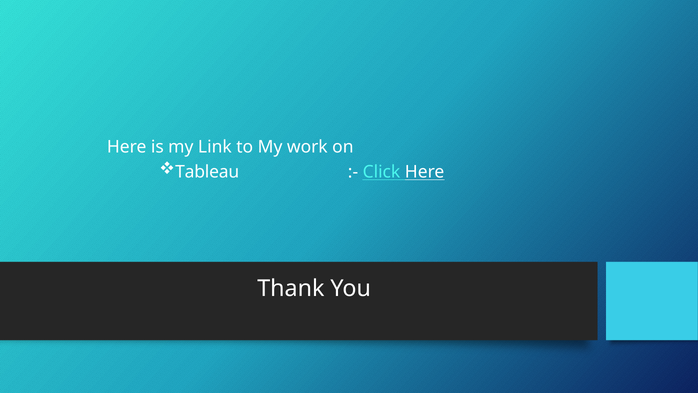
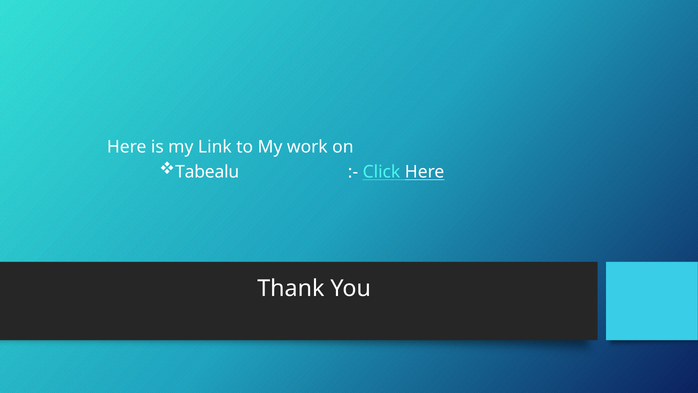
Tableau: Tableau -> Tabealu
